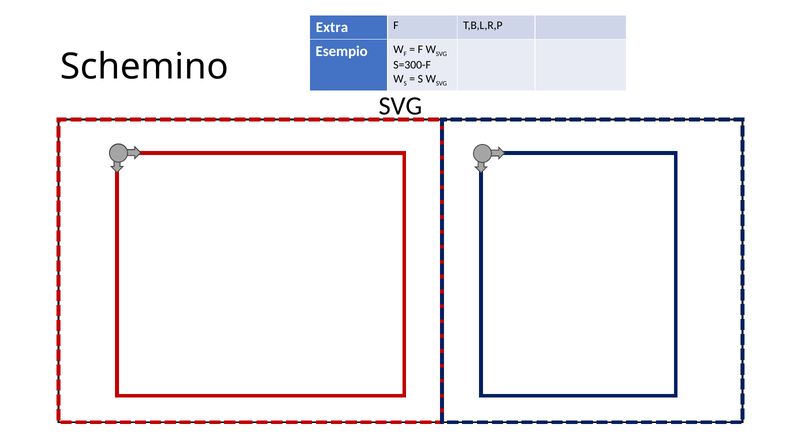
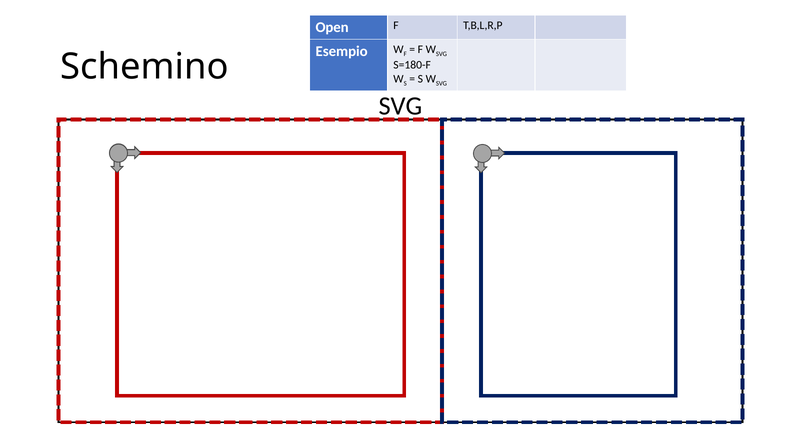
Extra: Extra -> Open
S=300-F: S=300-F -> S=180-F
